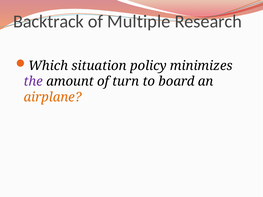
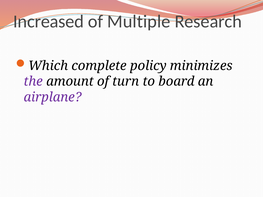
Backtrack: Backtrack -> Increased
situation: situation -> complete
airplane colour: orange -> purple
